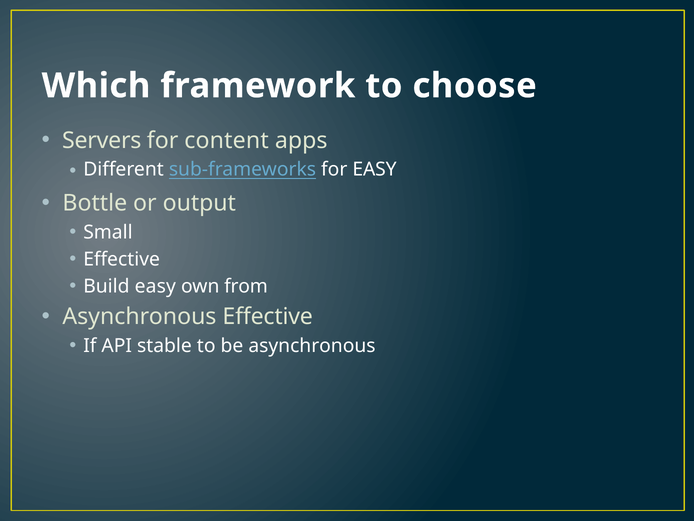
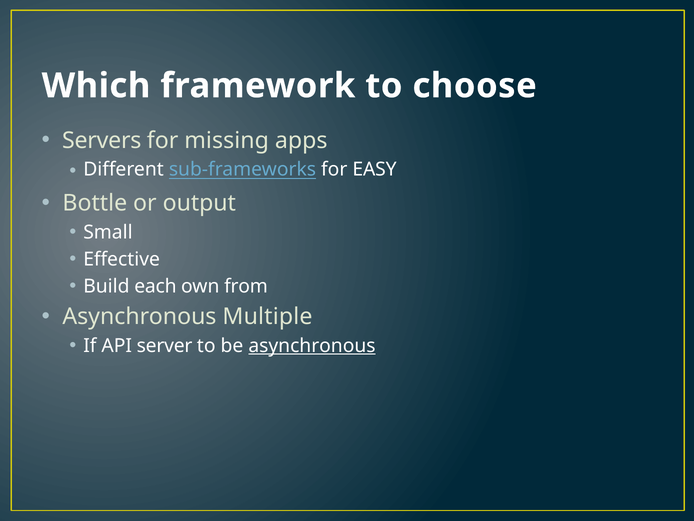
content: content -> missing
Build easy: easy -> each
Asynchronous Effective: Effective -> Multiple
stable: stable -> server
asynchronous at (312, 345) underline: none -> present
